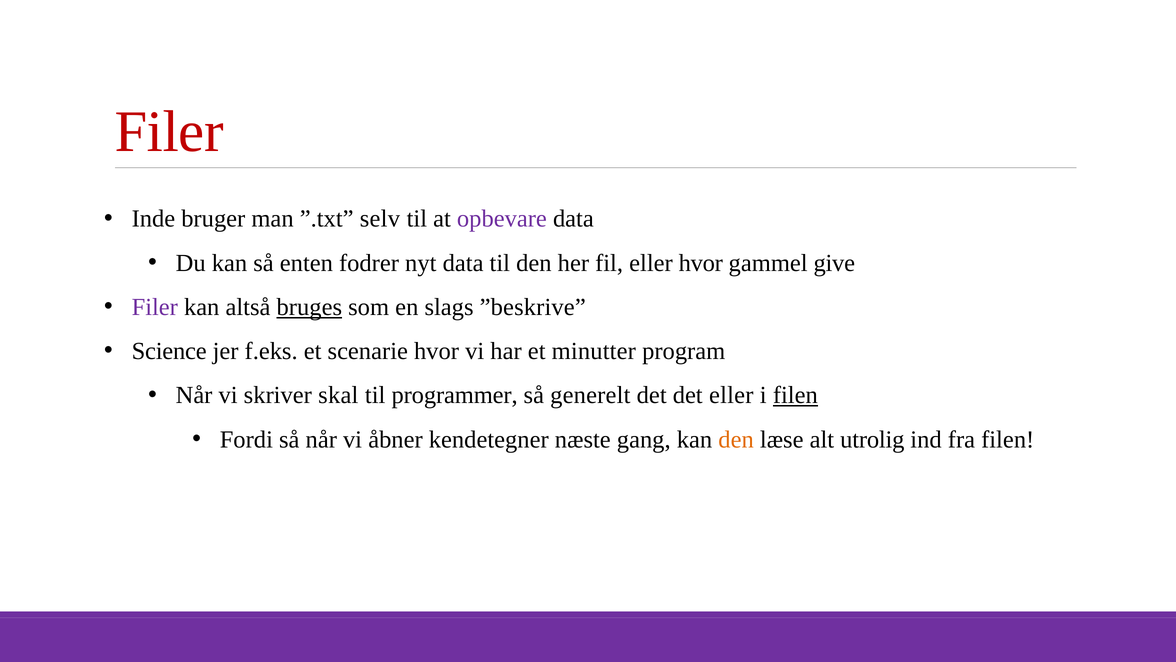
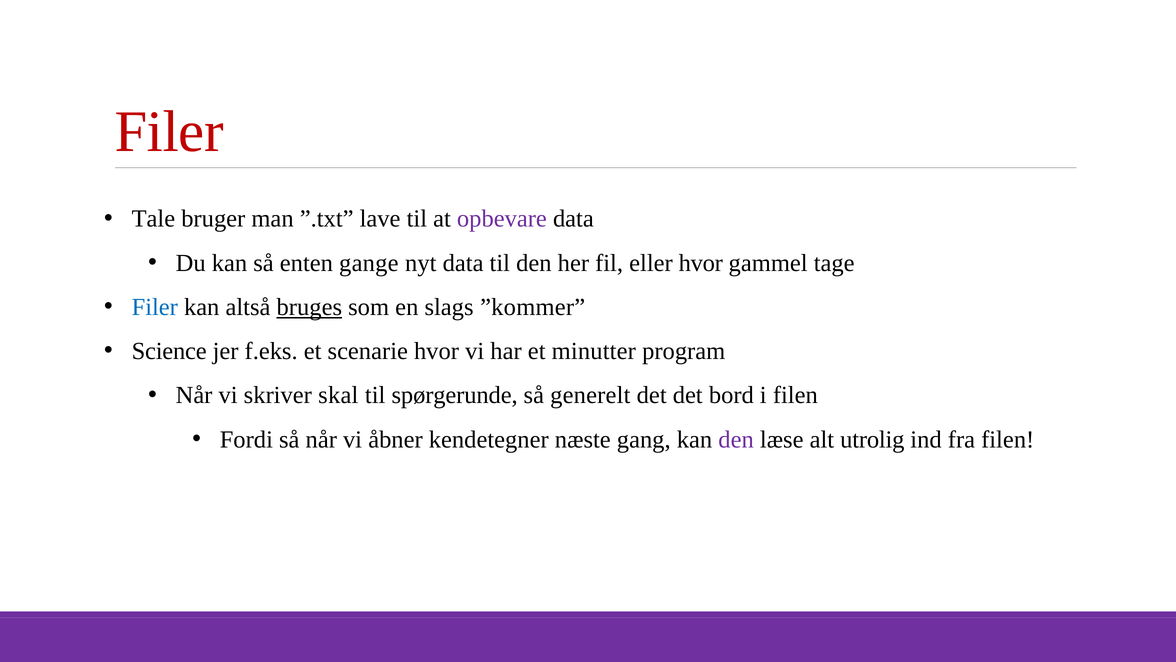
Inde: Inde -> Tale
selv: selv -> lave
fodrer: fodrer -> gange
give: give -> tage
Filer at (155, 307) colour: purple -> blue
”beskrive: ”beskrive -> ”kommer
programmer: programmer -> spørgerunde
det eller: eller -> bord
filen at (795, 395) underline: present -> none
den at (736, 439) colour: orange -> purple
